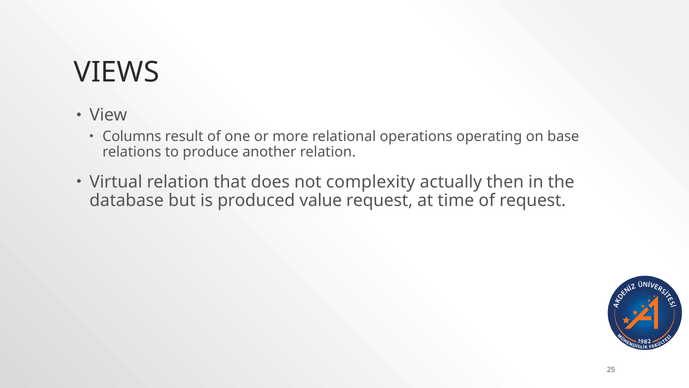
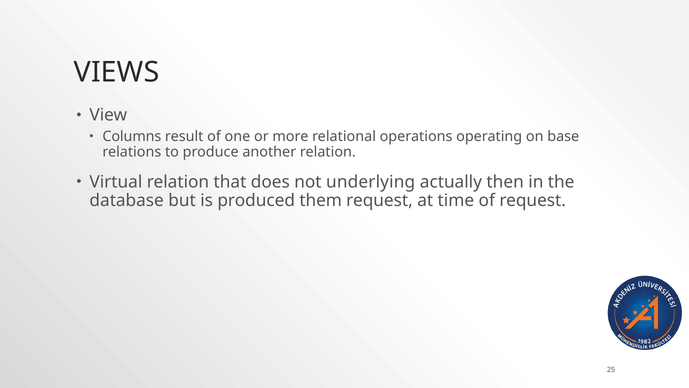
complexity: complexity -> underlying
value: value -> them
